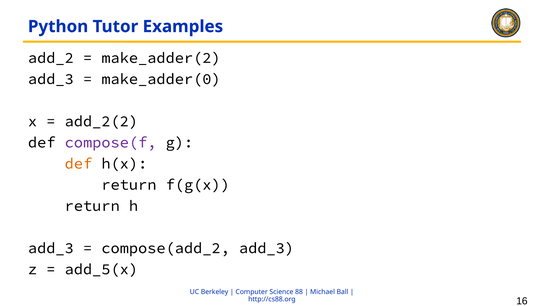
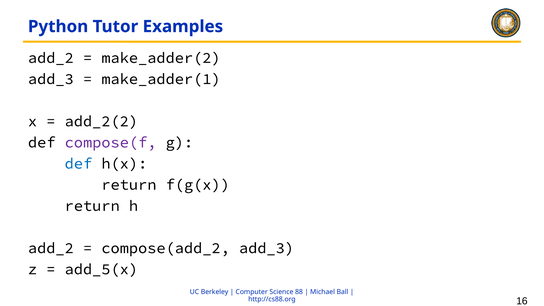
make_adder(0: make_adder(0 -> make_adder(1
def at (78, 164) colour: orange -> blue
add_3 at (51, 248): add_3 -> add_2
